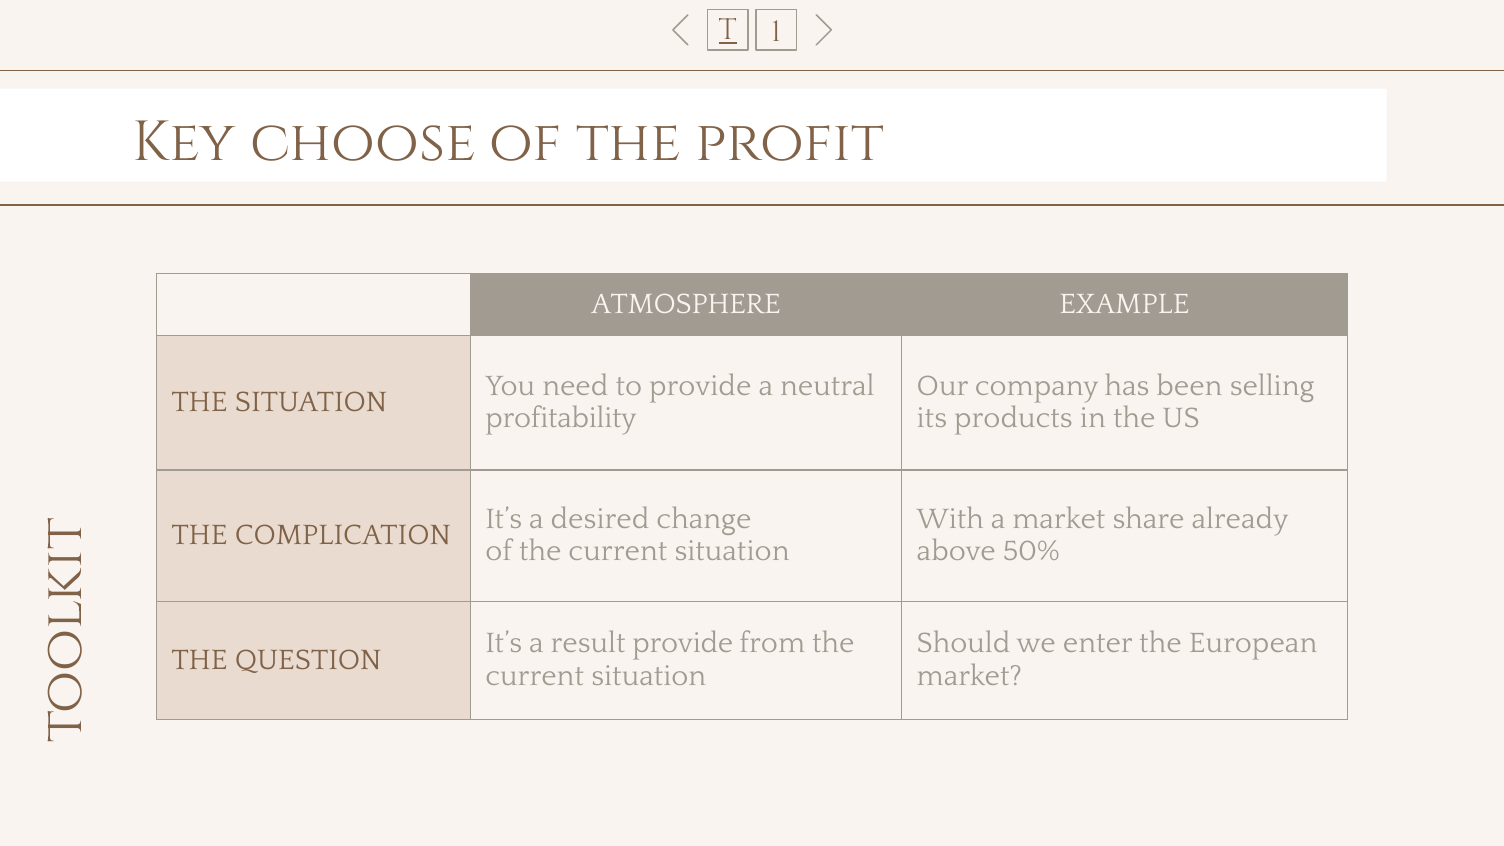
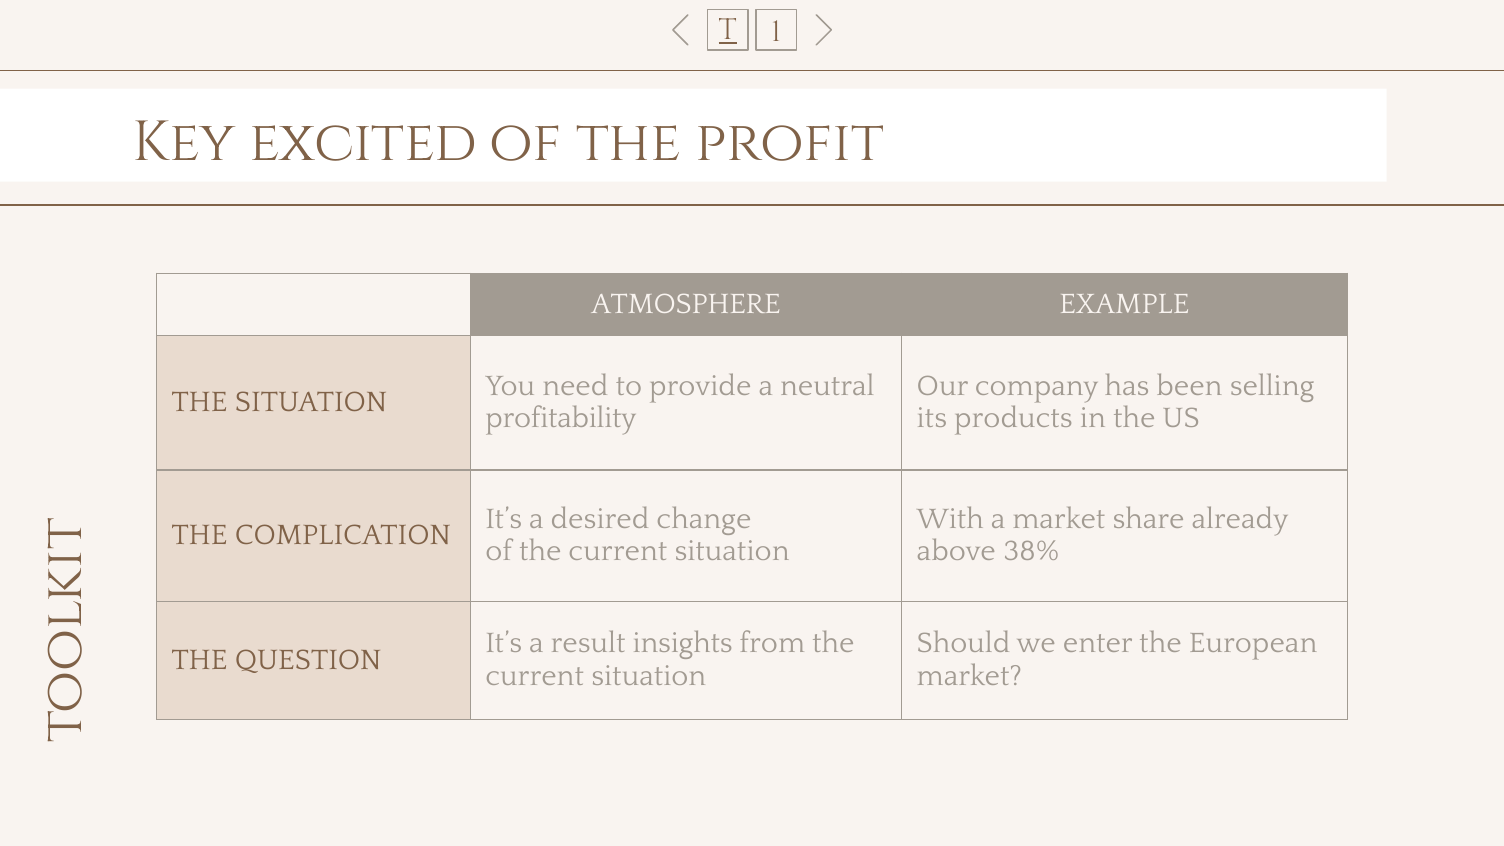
choose: choose -> excited
50%: 50% -> 38%
result provide: provide -> insights
